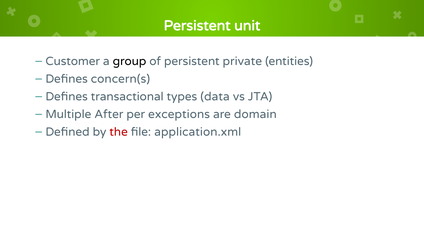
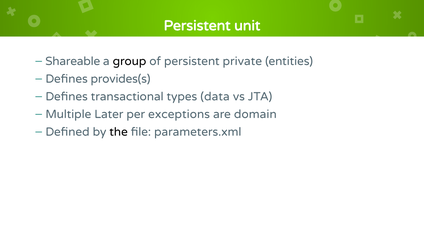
Customer: Customer -> Shareable
concern(s: concern(s -> provides(s
After: After -> Later
the colour: red -> black
application.xml: application.xml -> parameters.xml
